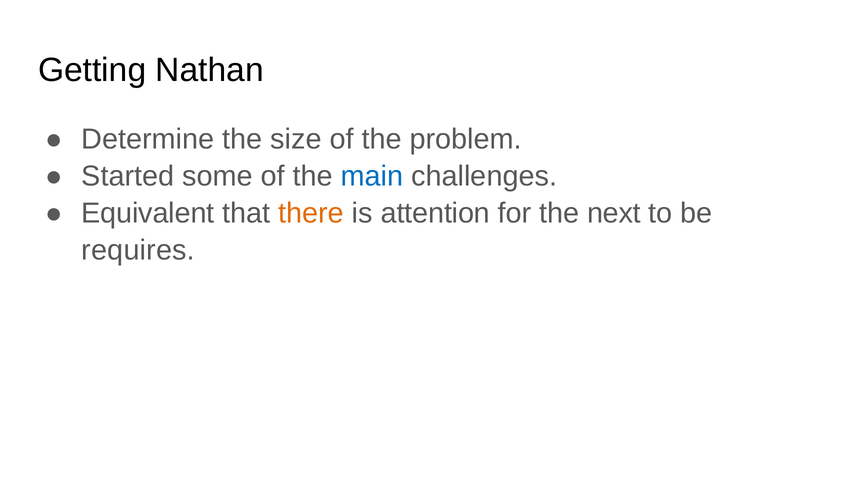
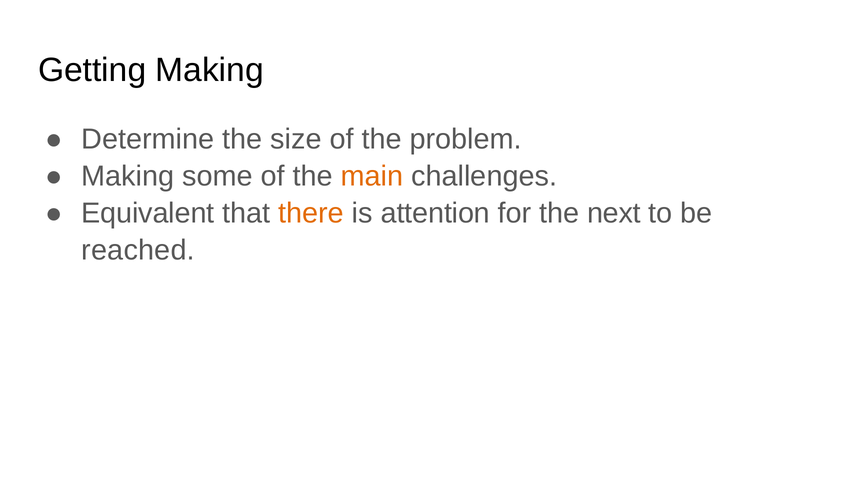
Getting Nathan: Nathan -> Making
Started at (128, 176): Started -> Making
main colour: blue -> orange
requires: requires -> reached
